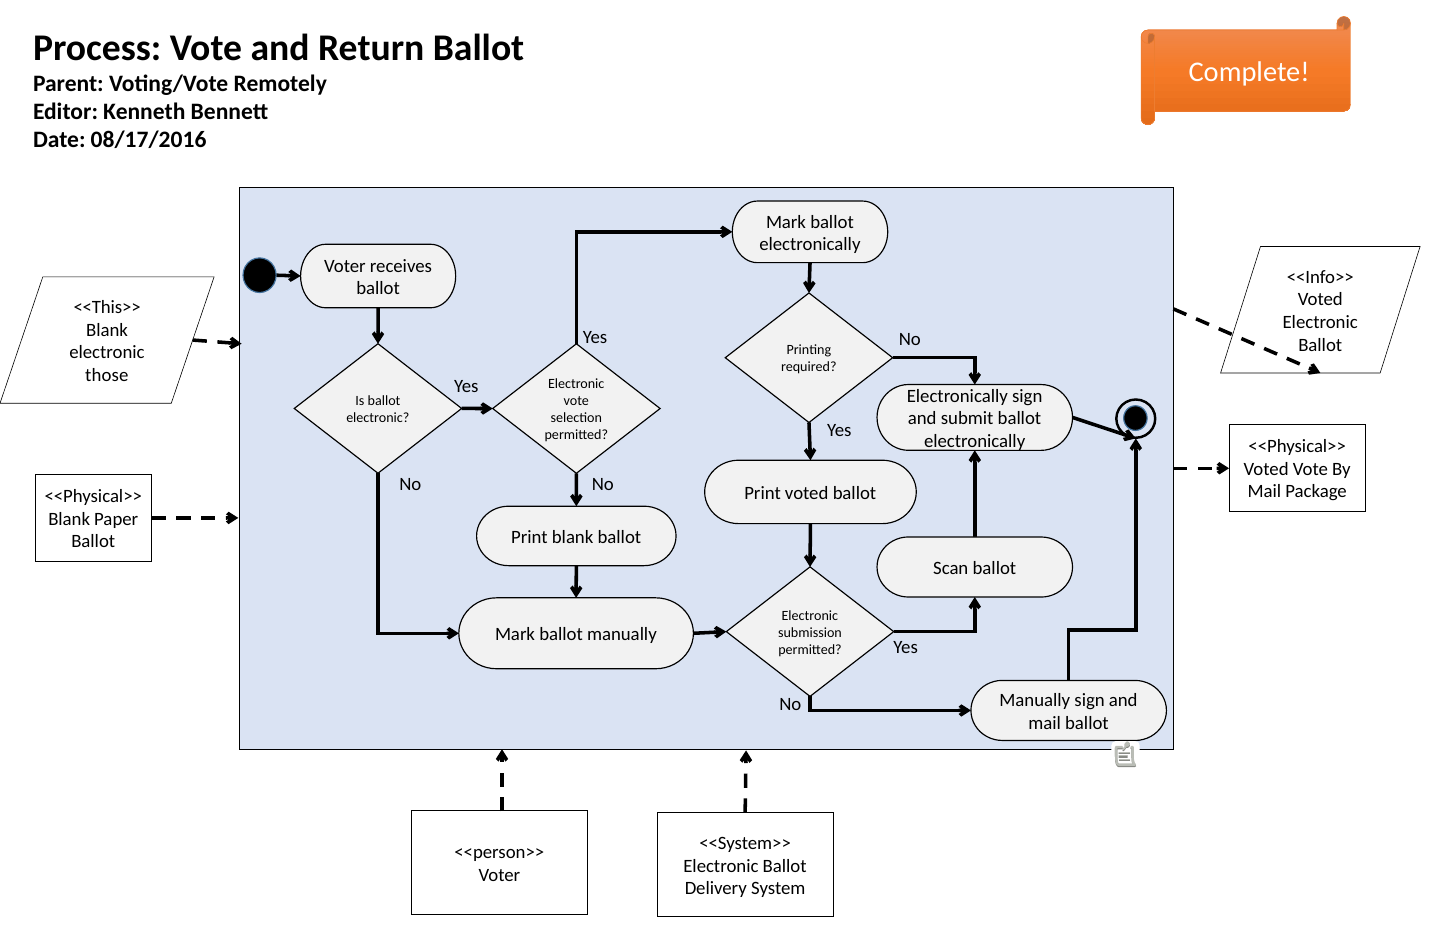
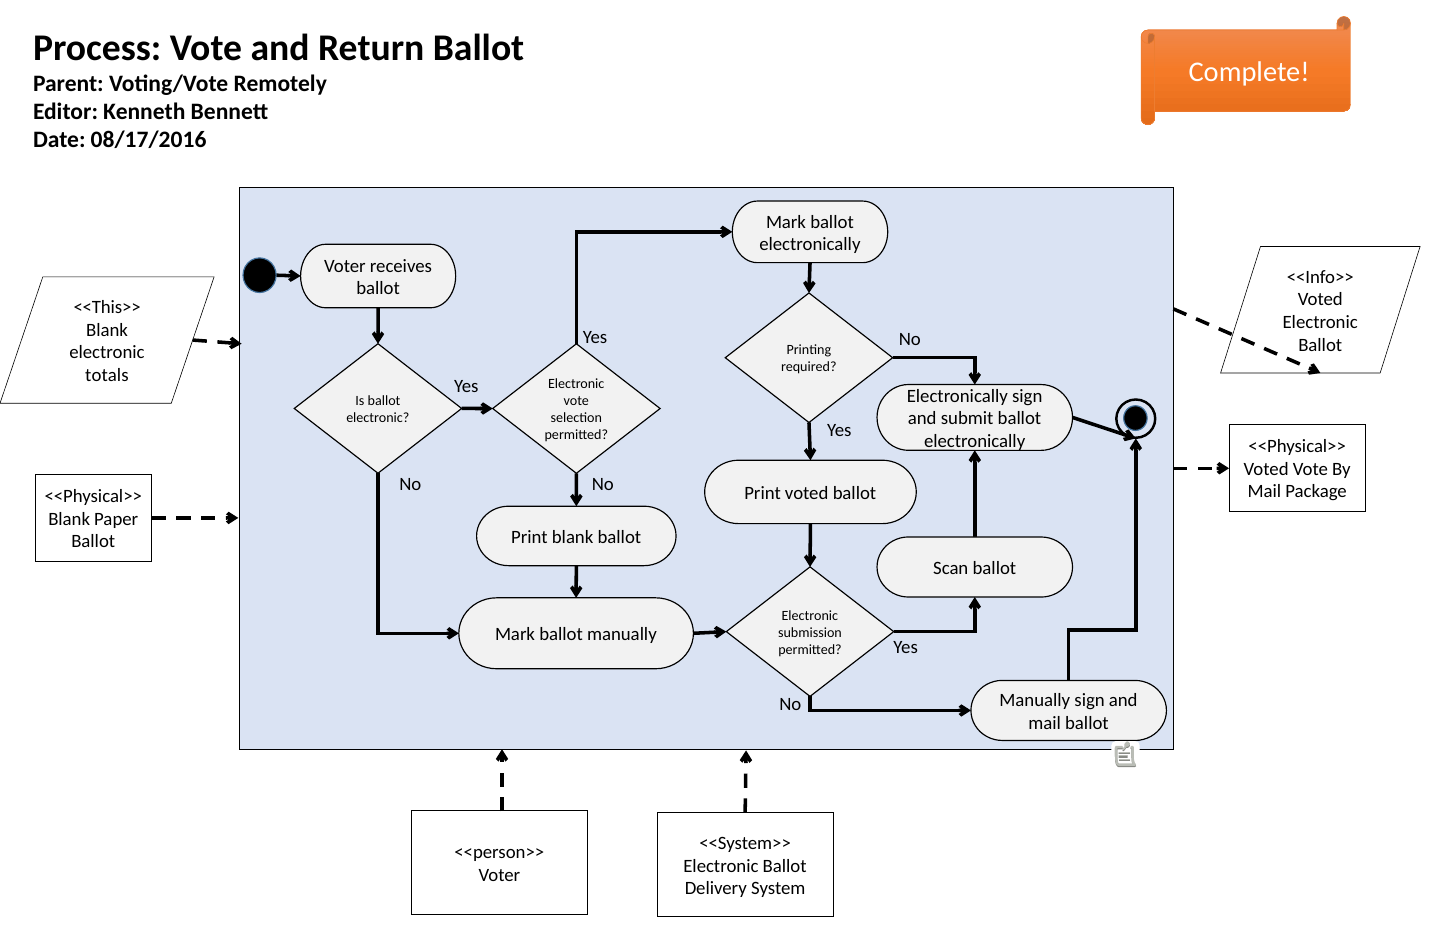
those: those -> totals
